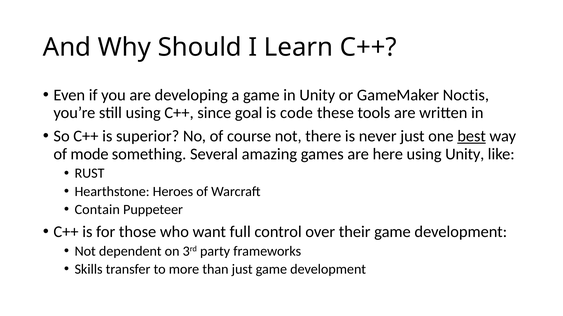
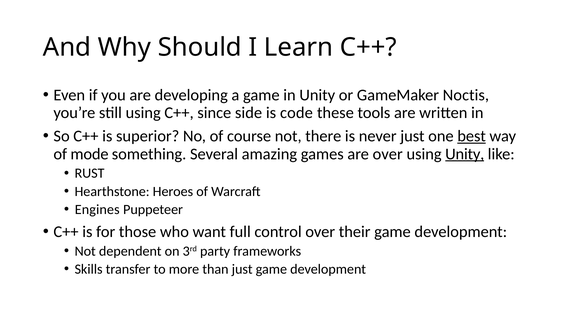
goal: goal -> side
are here: here -> over
Unity at (465, 154) underline: none -> present
Contain: Contain -> Engines
